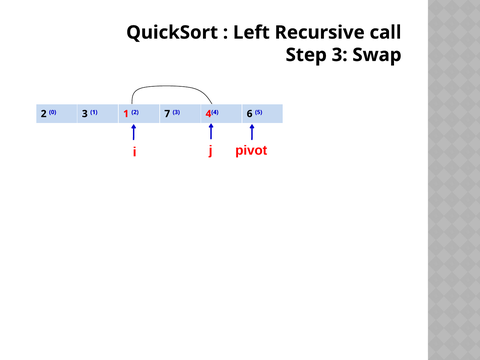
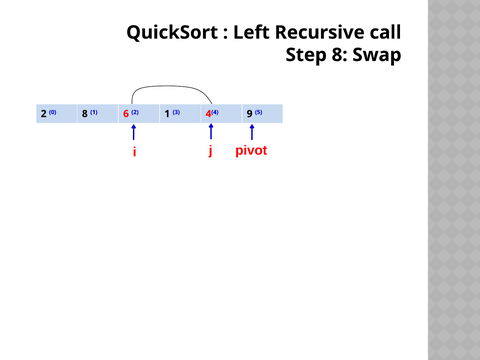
Step 3: 3 -> 8
0 3: 3 -> 8
1 1: 1 -> 6
2 7: 7 -> 1
6: 6 -> 9
